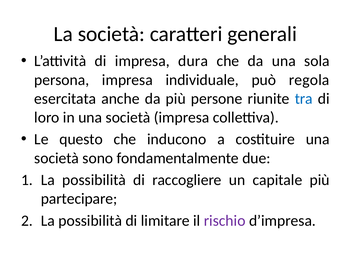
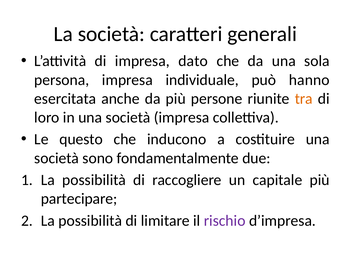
dura: dura -> dato
regola: regola -> hanno
tra colour: blue -> orange
